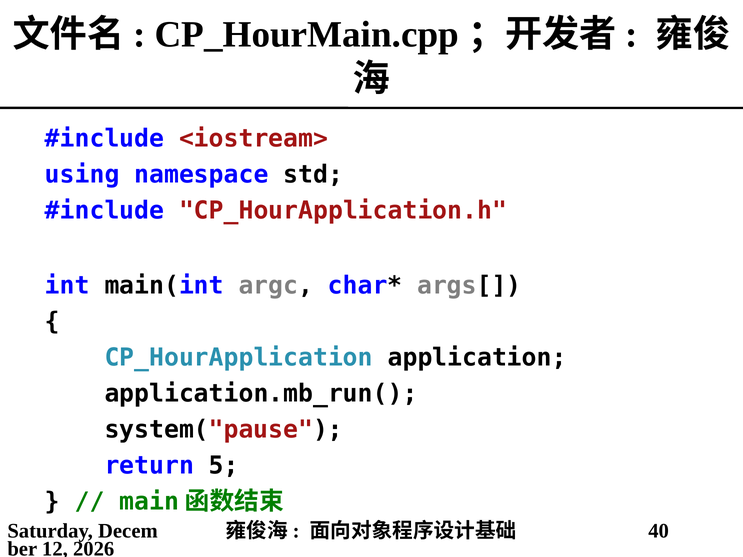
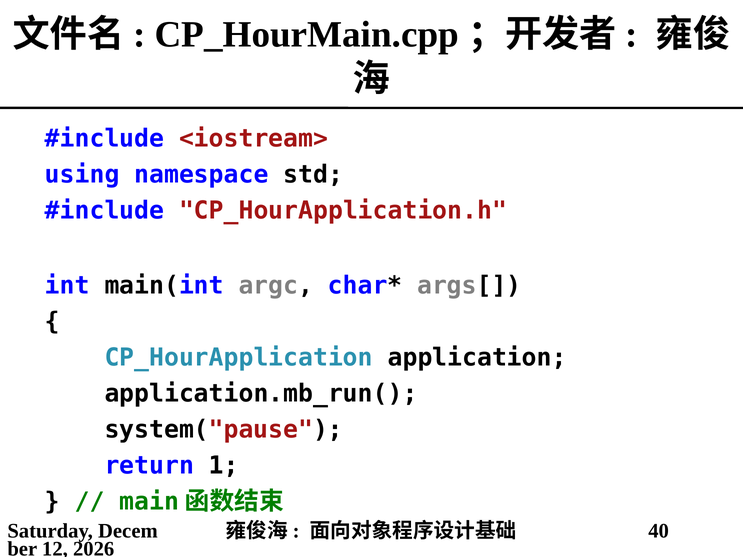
5: 5 -> 1
